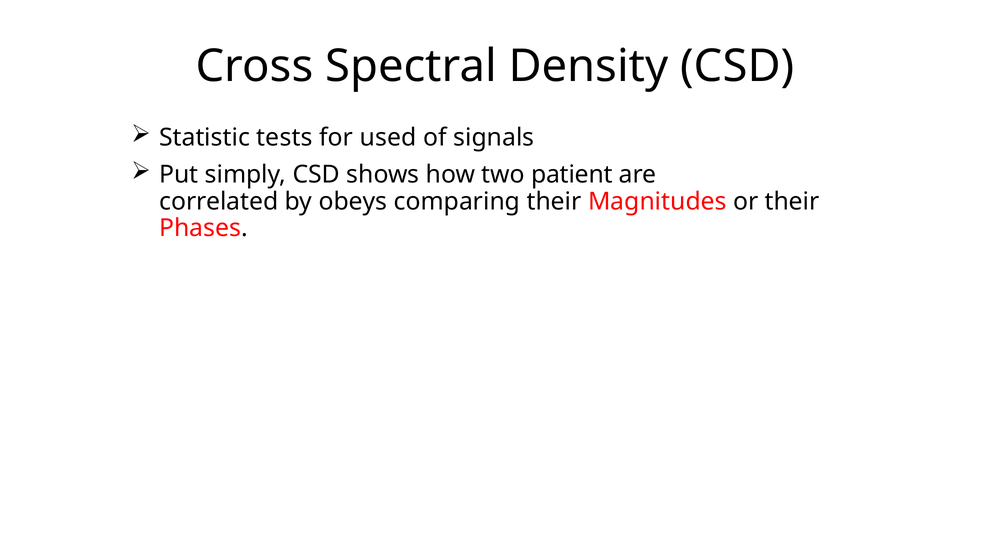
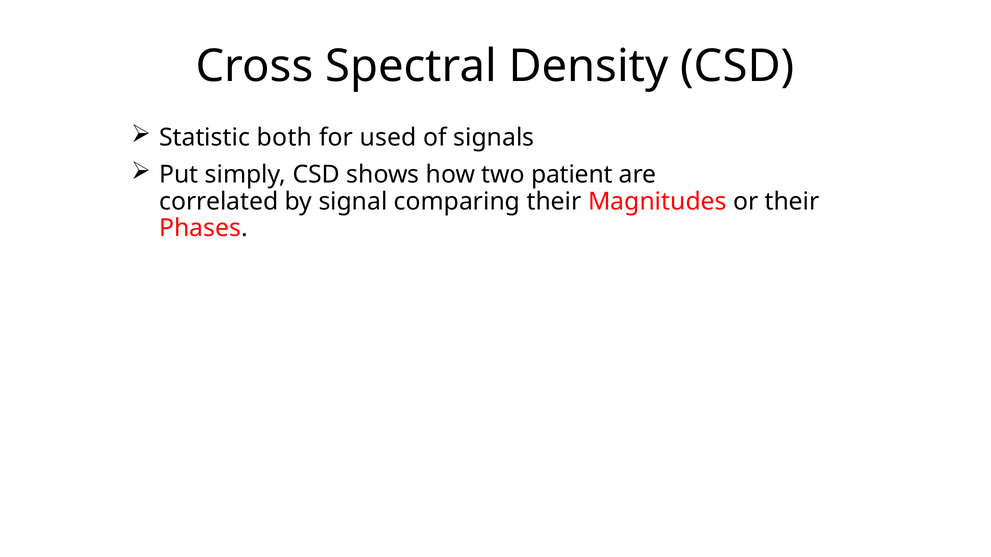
tests: tests -> both
obeys: obeys -> signal
